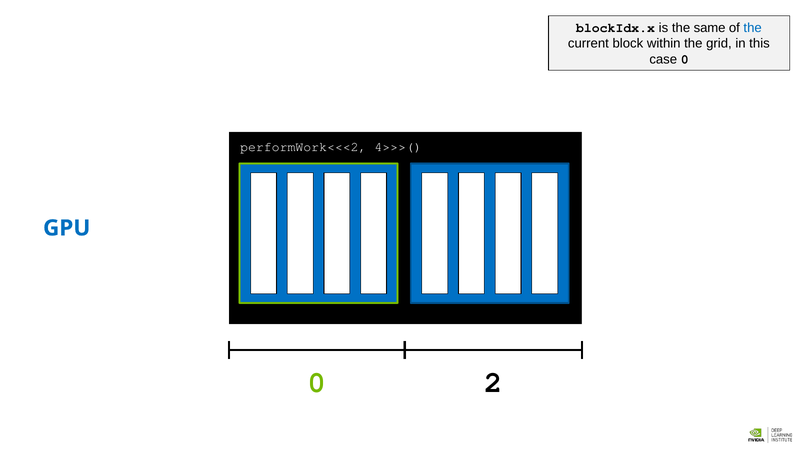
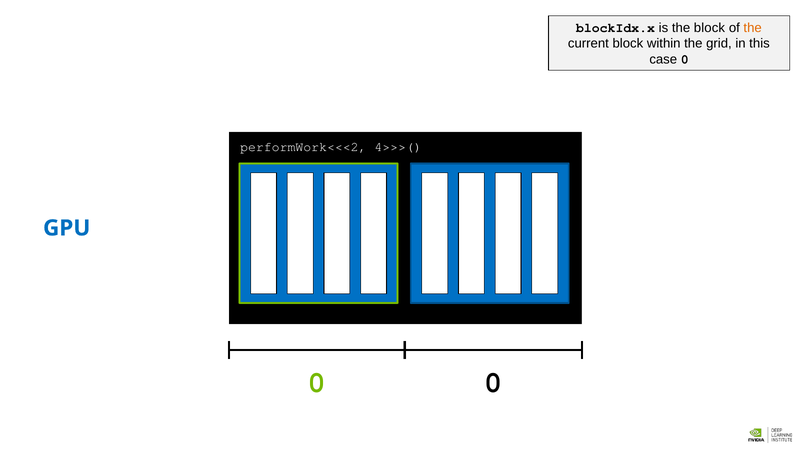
the same: same -> block
the at (753, 28) colour: blue -> orange
0 2: 2 -> 0
